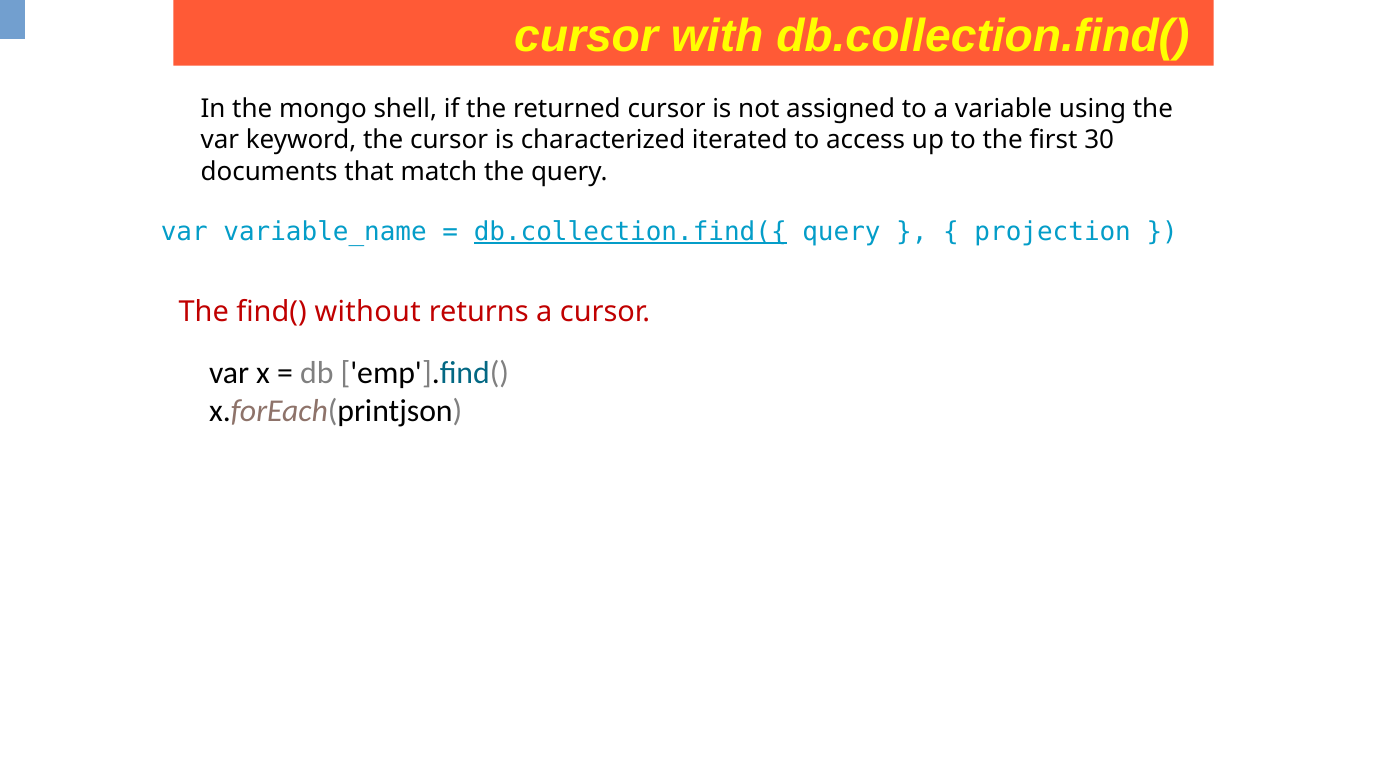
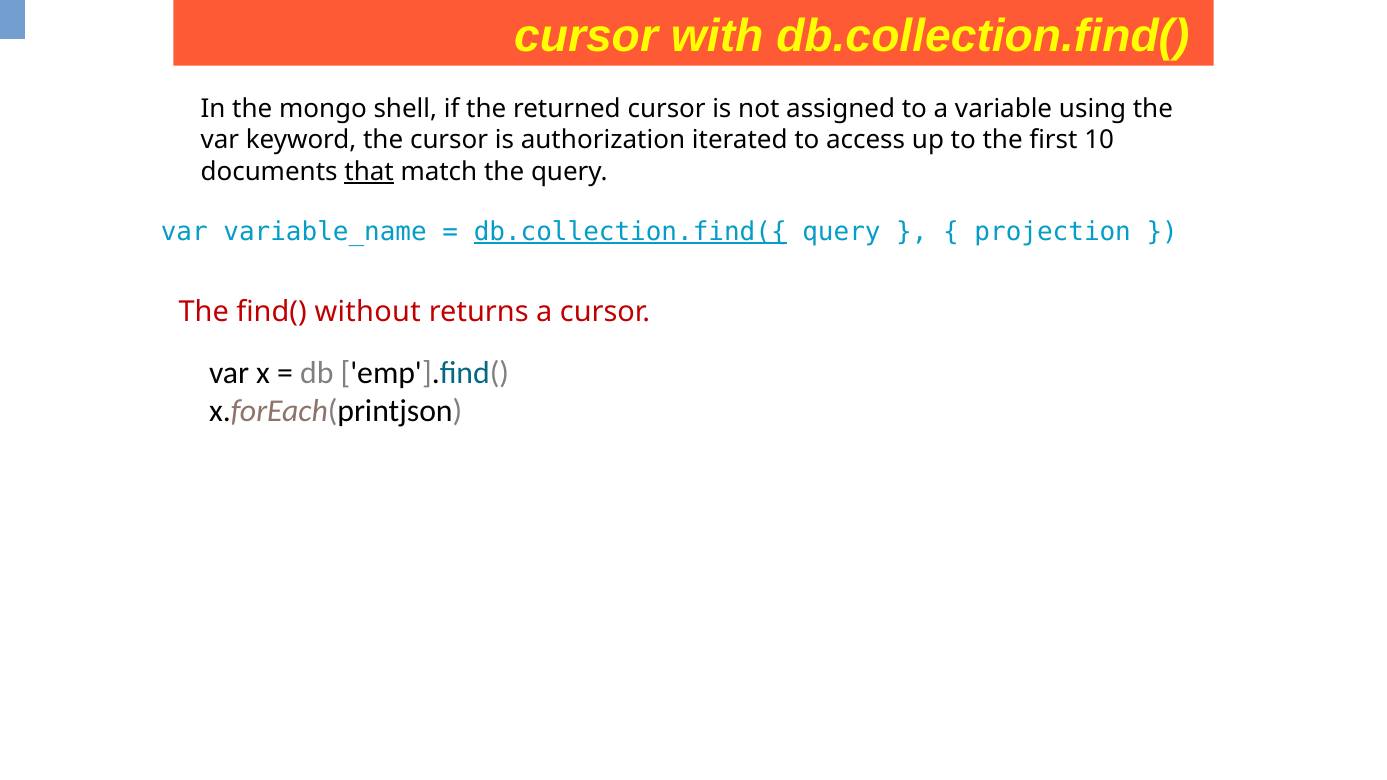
characterized: characterized -> authorization
30: 30 -> 10
that underline: none -> present
